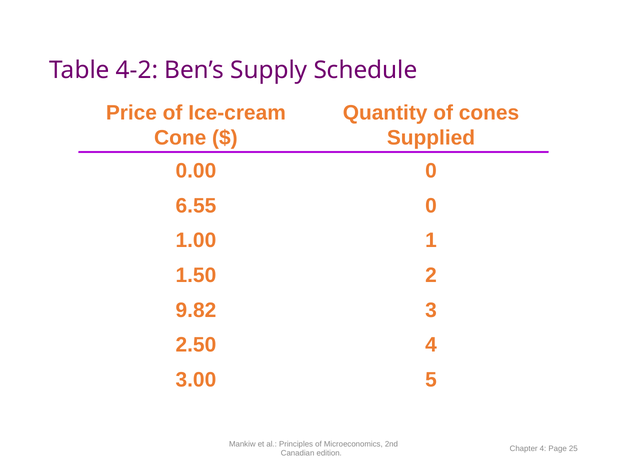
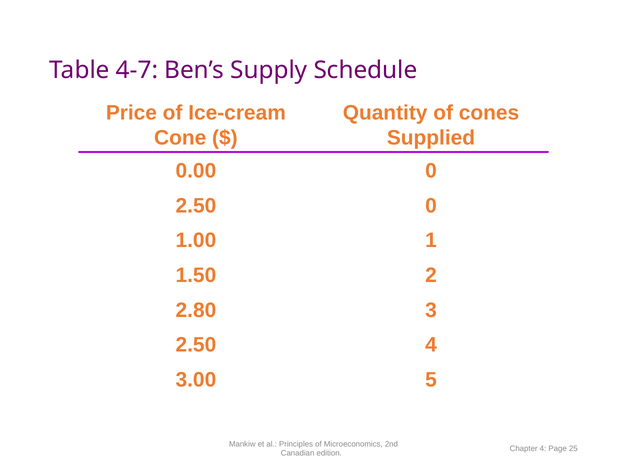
4-2: 4-2 -> 4-7
6.55 at (196, 206): 6.55 -> 2.50
9.82: 9.82 -> 2.80
